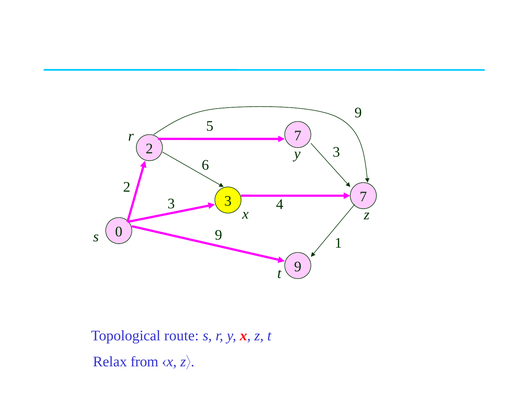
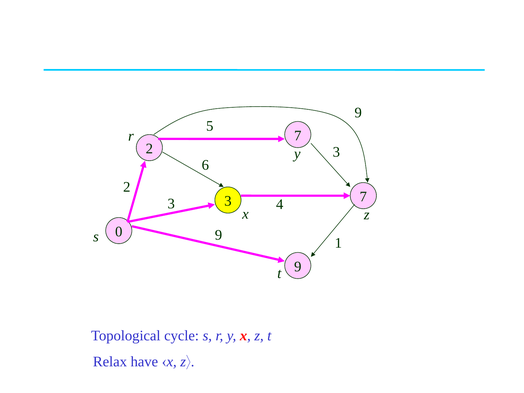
route: route -> cycle
from: from -> have
